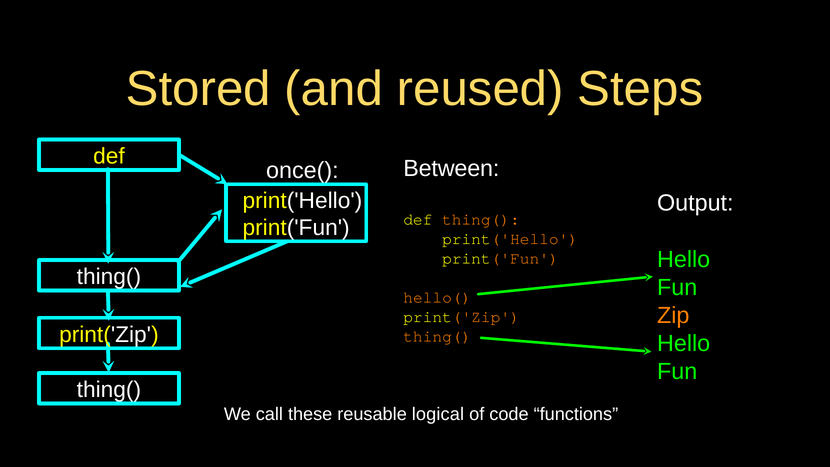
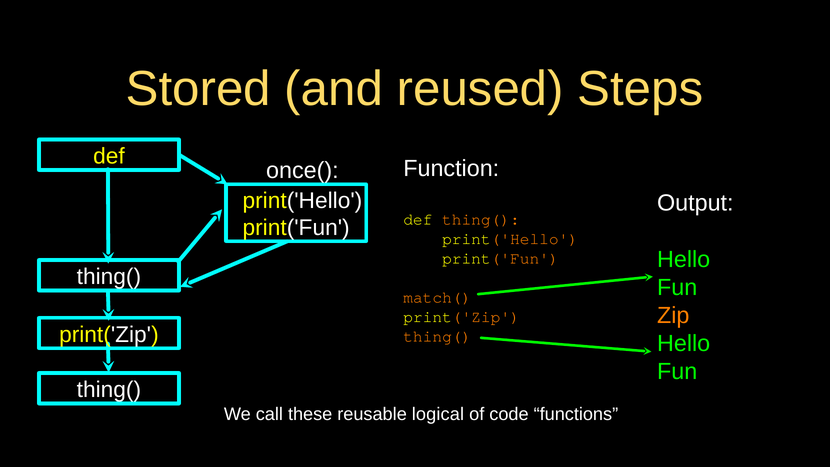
Between: Between -> Function
hello(: hello( -> match(
